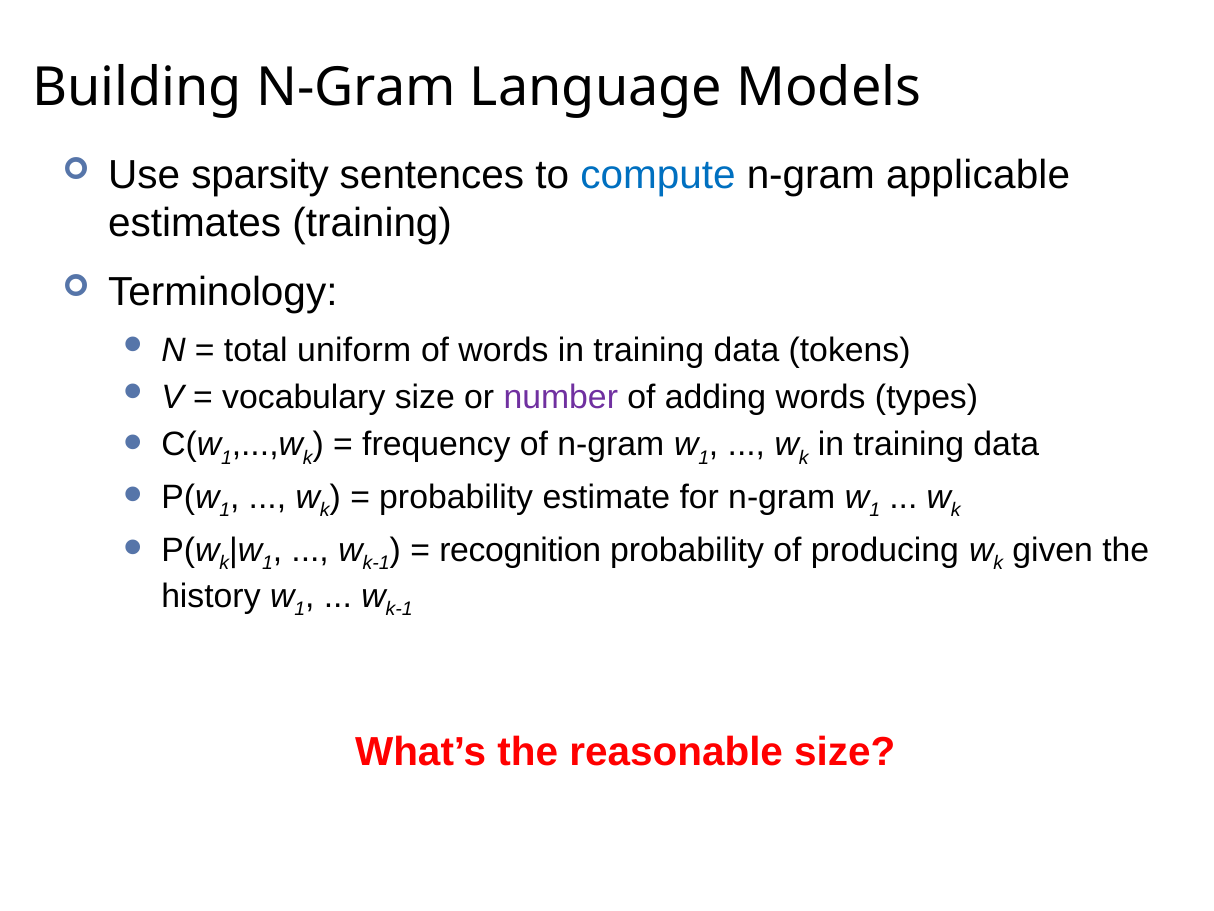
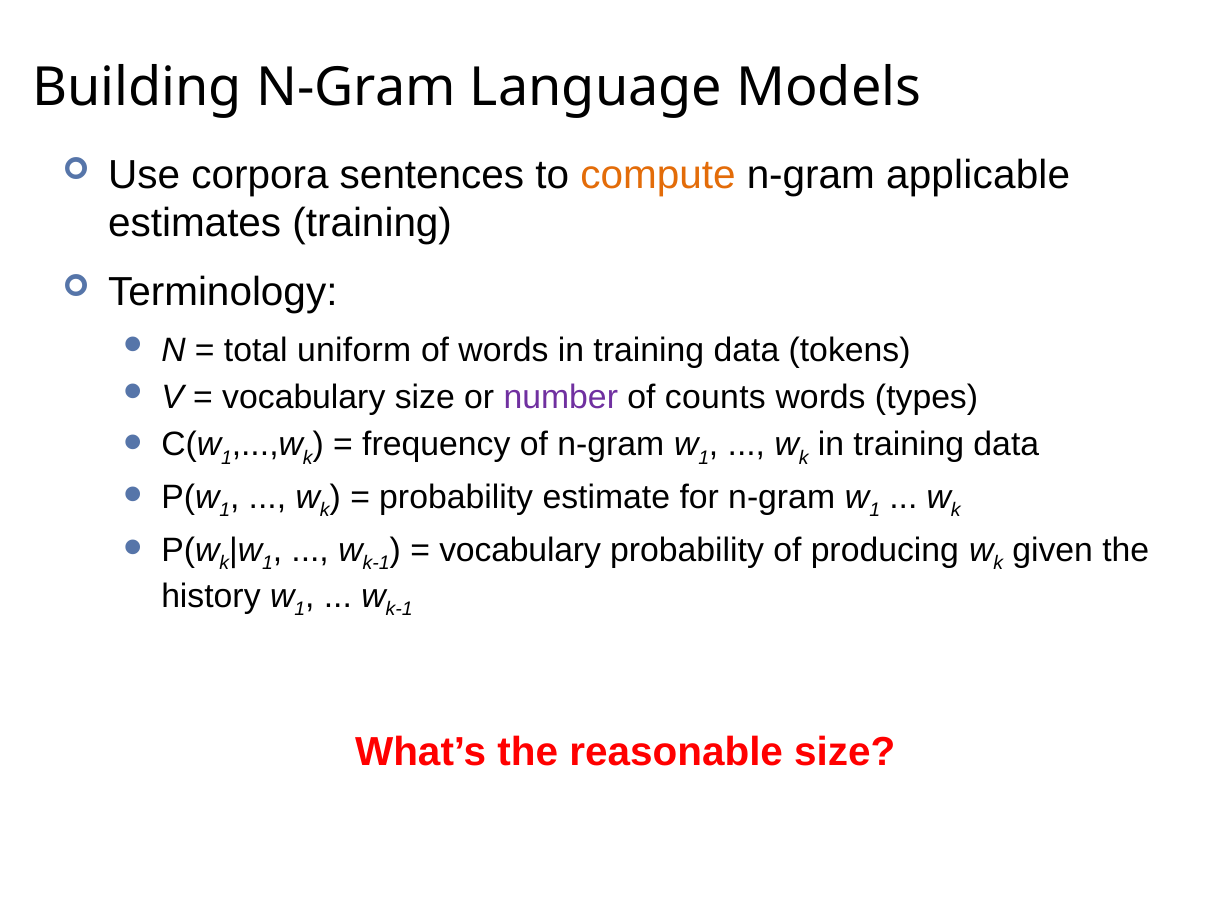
sparsity: sparsity -> corpora
compute colour: blue -> orange
adding: adding -> counts
recognition at (520, 550): recognition -> vocabulary
